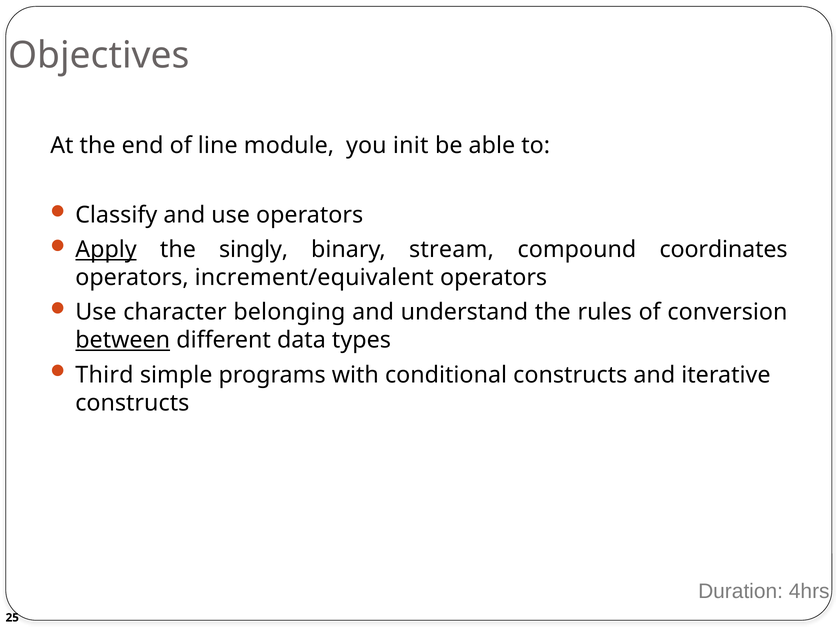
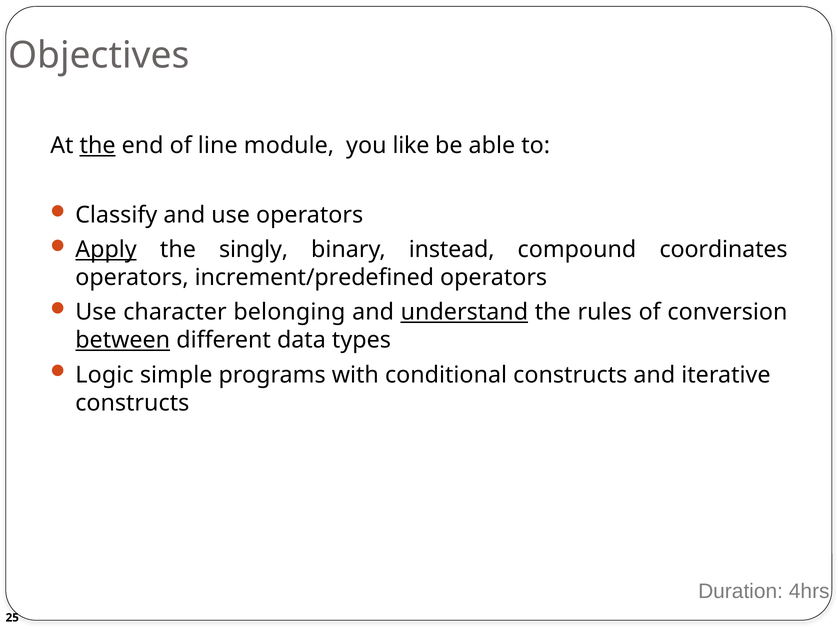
the at (98, 145) underline: none -> present
init: init -> like
stream: stream -> instead
increment/equivalent: increment/equivalent -> increment/predefined
understand underline: none -> present
Third: Third -> Logic
